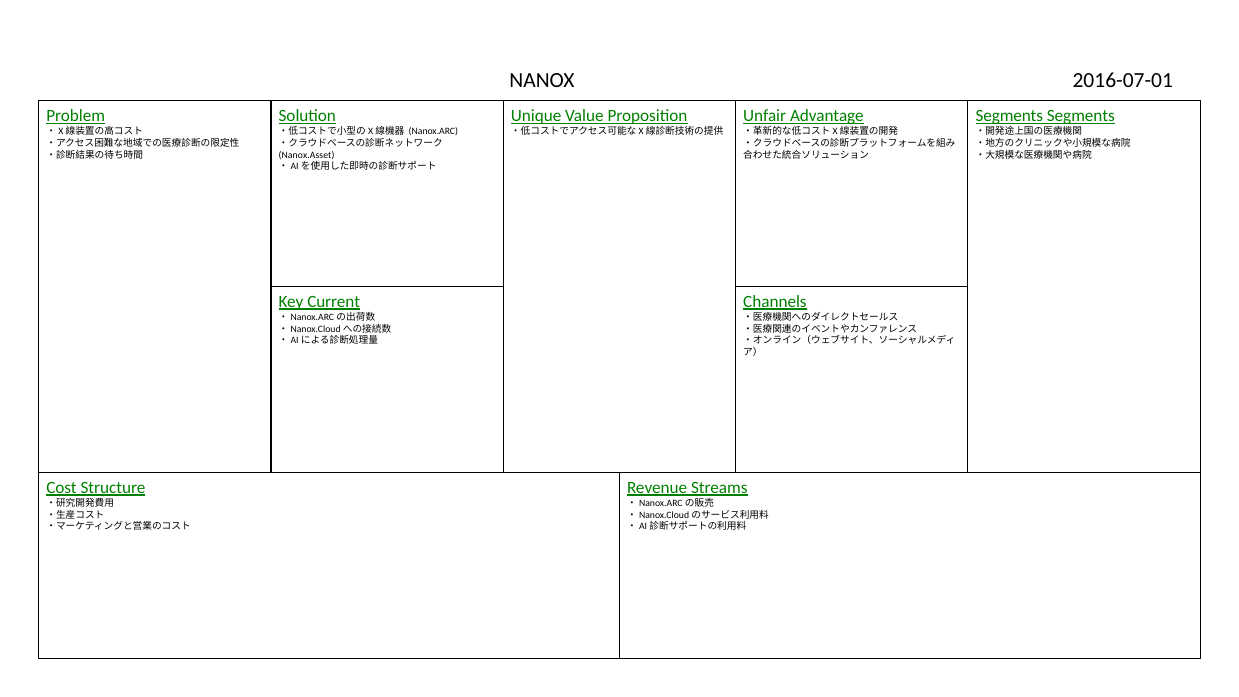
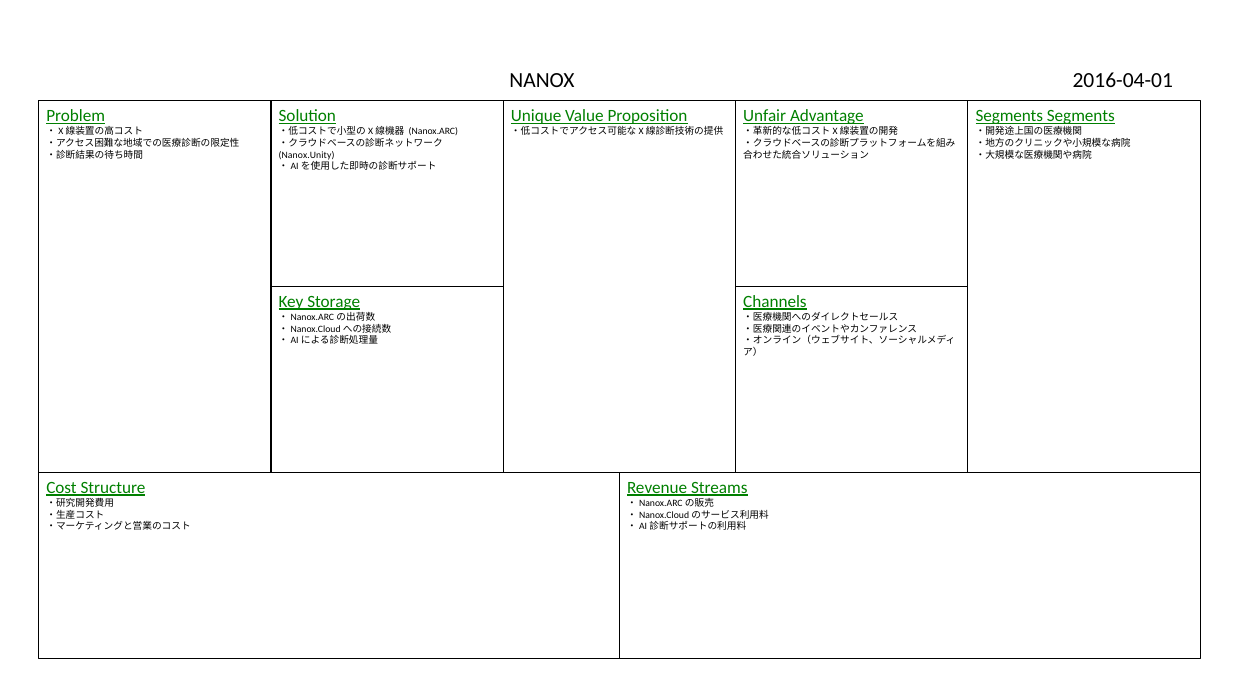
2016-07-01: 2016-07-01 -> 2016-04-01
Nanox.Asset: Nanox.Asset -> Nanox.Unity
Current: Current -> Storage
